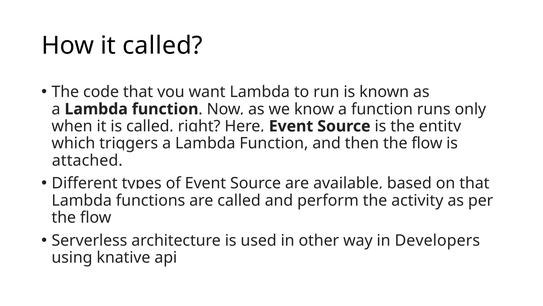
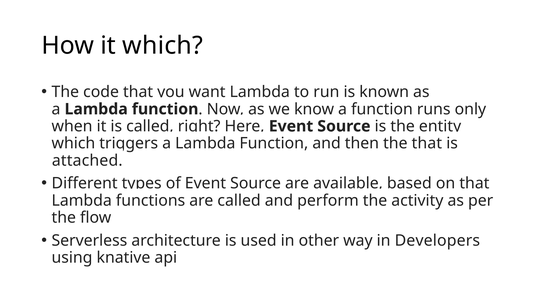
it called: called -> which
then the flow: flow -> that
